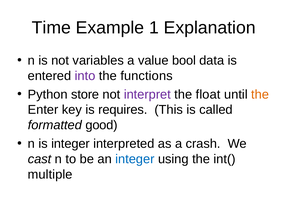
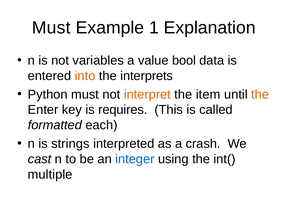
Time at (51, 28): Time -> Must
into colour: purple -> orange
functions: functions -> interprets
Python store: store -> must
interpret colour: purple -> orange
float: float -> item
good: good -> each
is integer: integer -> strings
